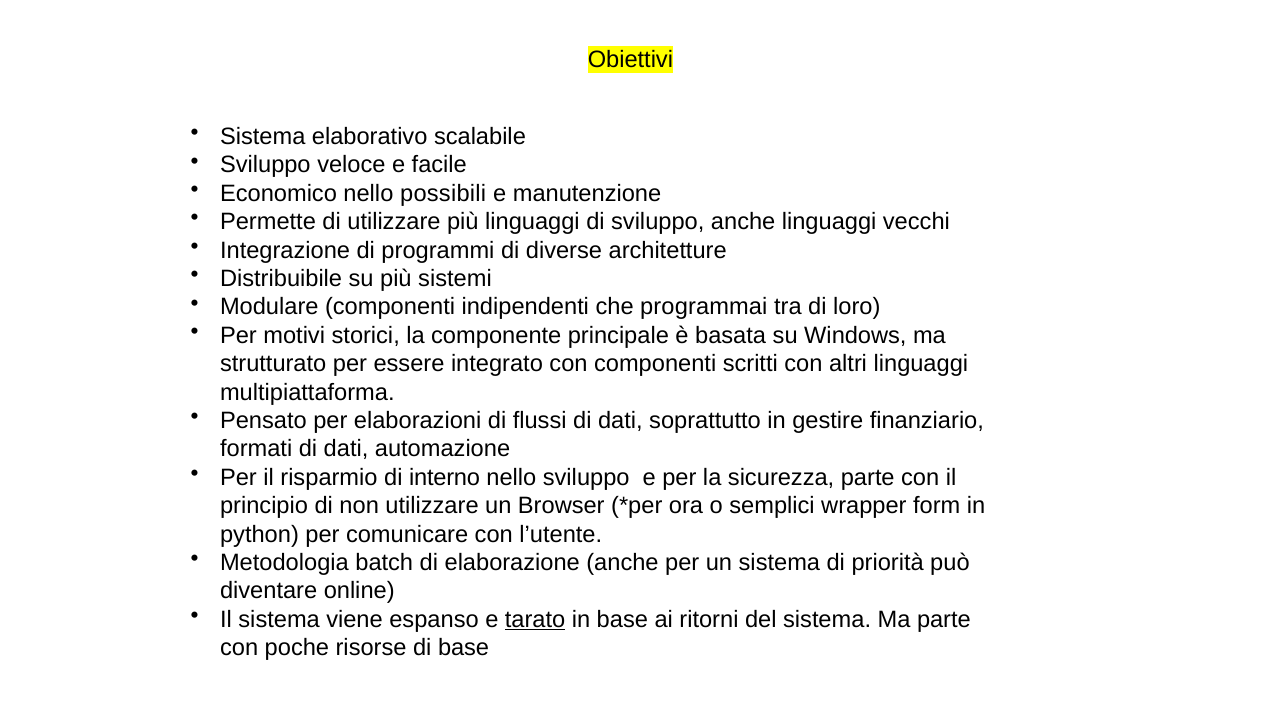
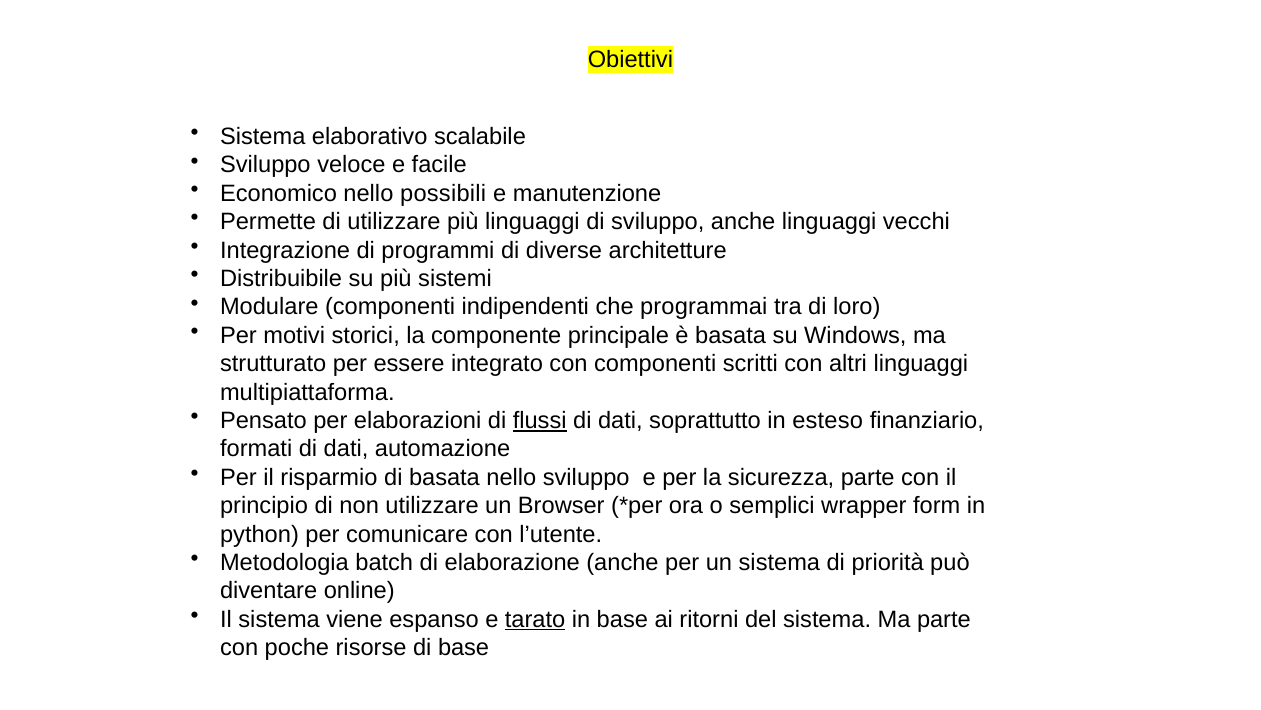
flussi underline: none -> present
gestire: gestire -> esteso
di interno: interno -> basata
